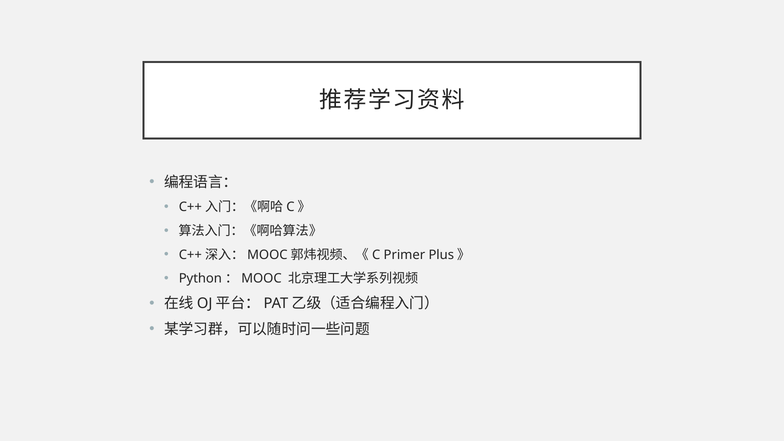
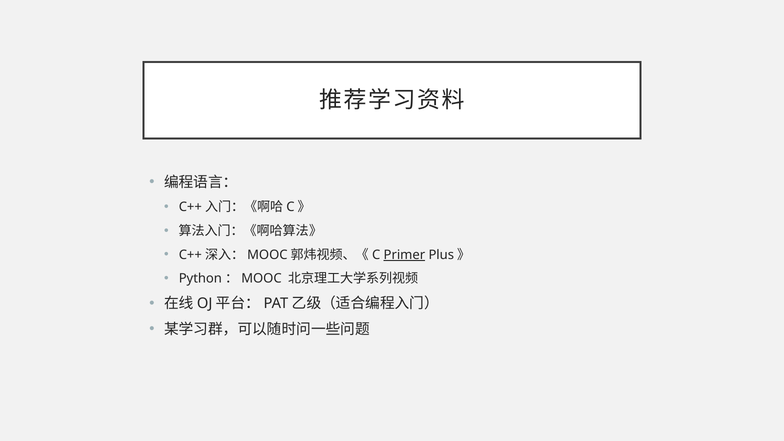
Primer underline: none -> present
